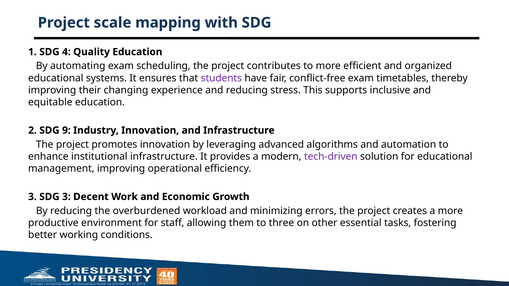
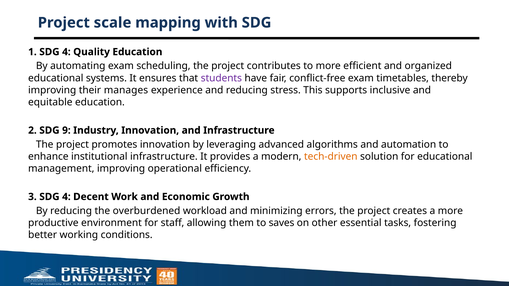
changing: changing -> manages
tech-driven colour: purple -> orange
3 SDG 3: 3 -> 4
three: three -> saves
